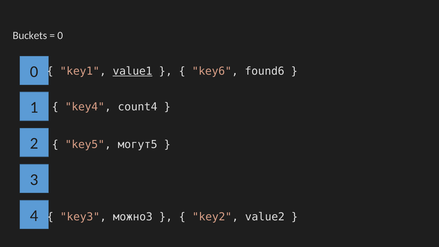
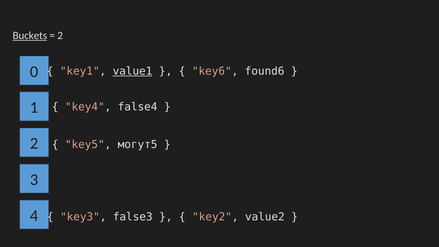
Buckets underline: none -> present
0 at (60, 35): 0 -> 2
count4: count4 -> false4
можно3: можно3 -> false3
